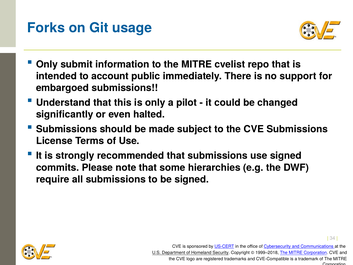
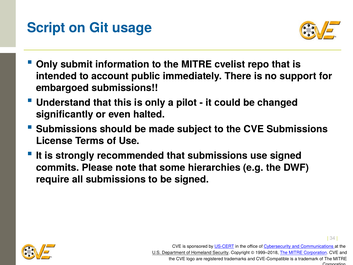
Forks: Forks -> Script
